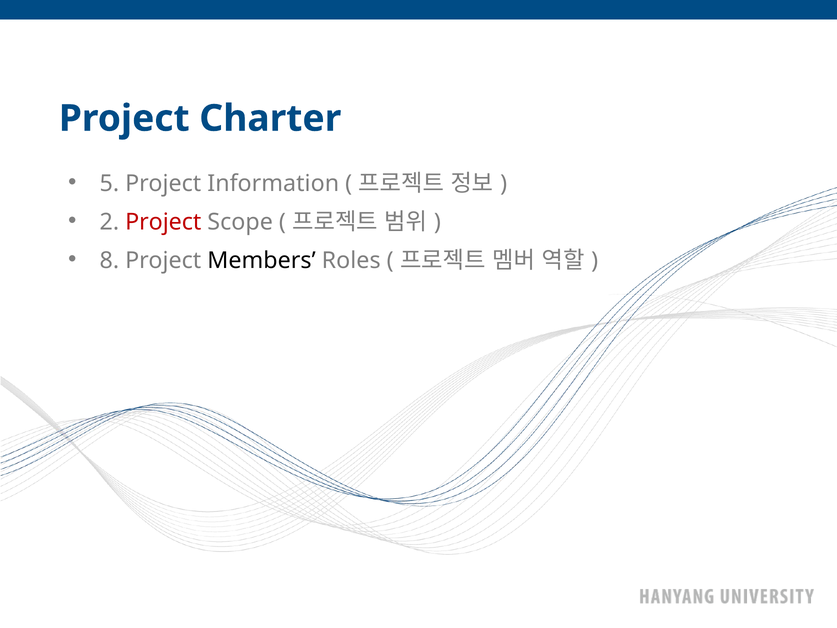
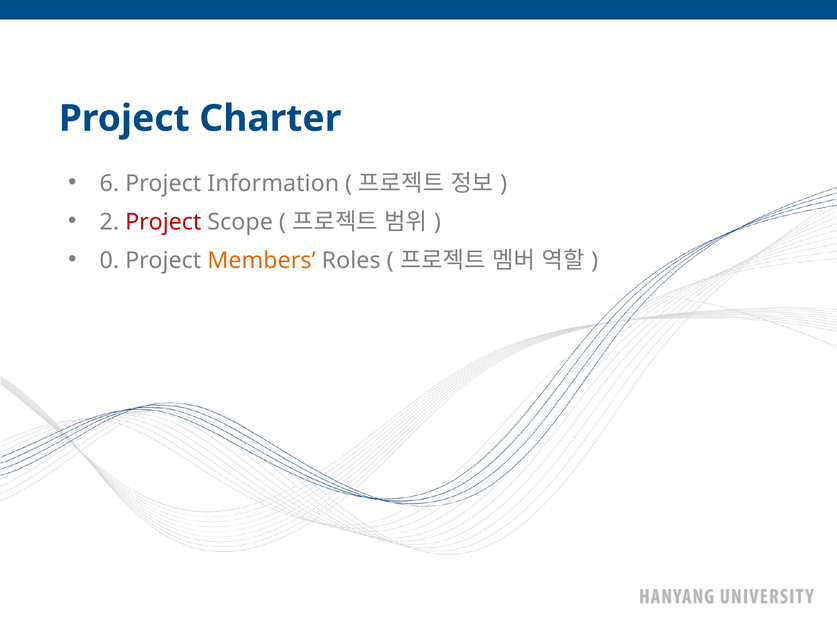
5: 5 -> 6
8: 8 -> 0
Members colour: black -> orange
